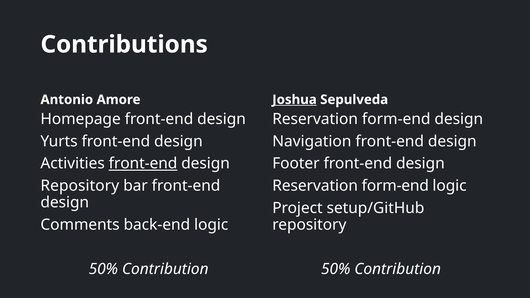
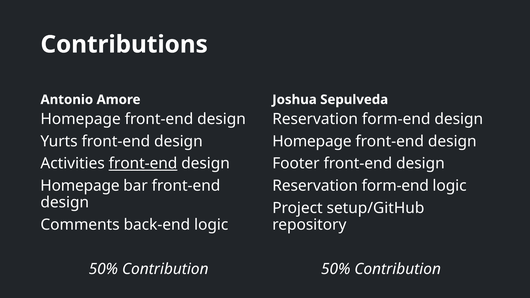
Joshua underline: present -> none
Navigation at (312, 141): Navigation -> Homepage
Repository at (80, 186): Repository -> Homepage
